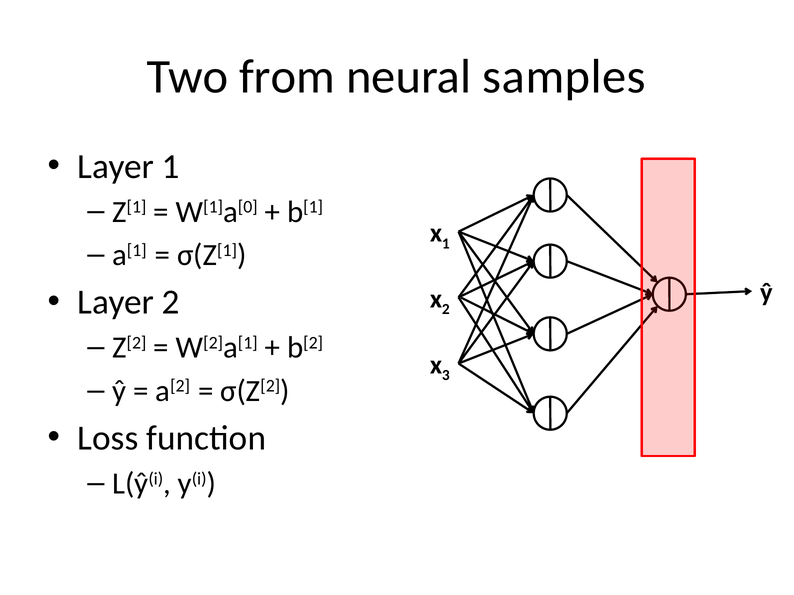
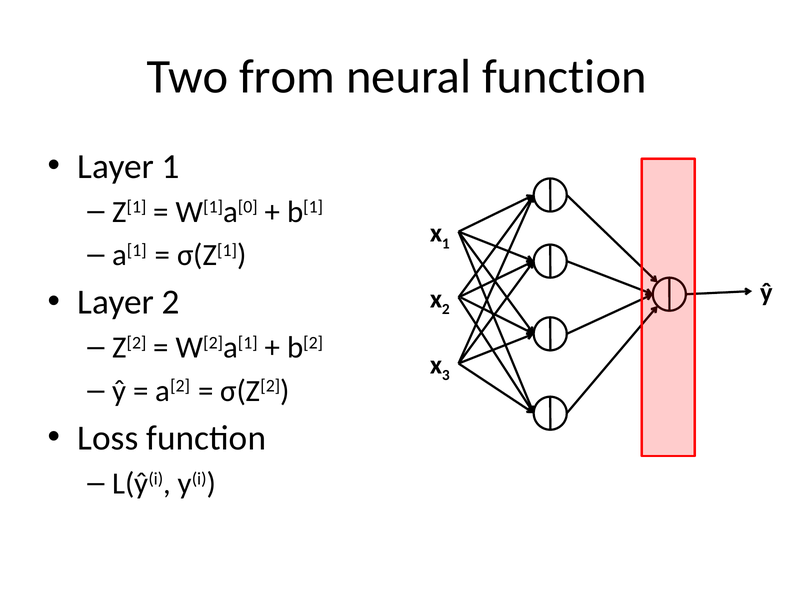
neural samples: samples -> function
